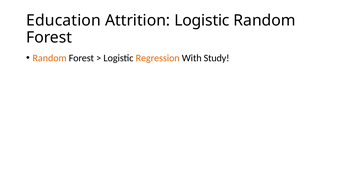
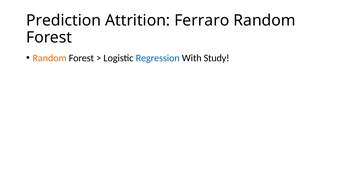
Education: Education -> Prediction
Attrition Logistic: Logistic -> Ferraro
Regression colour: orange -> blue
